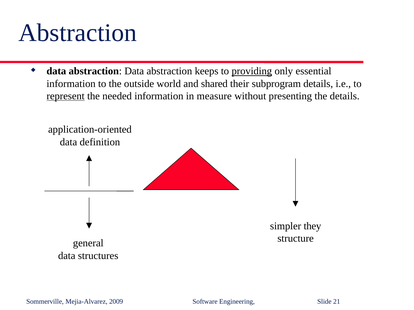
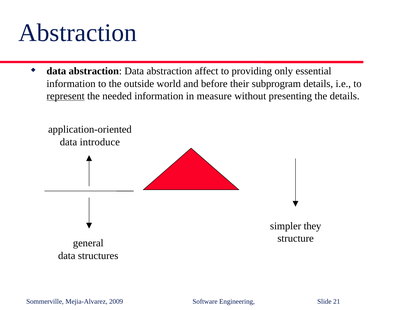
keeps: keeps -> affect
providing underline: present -> none
shared: shared -> before
definition: definition -> introduce
